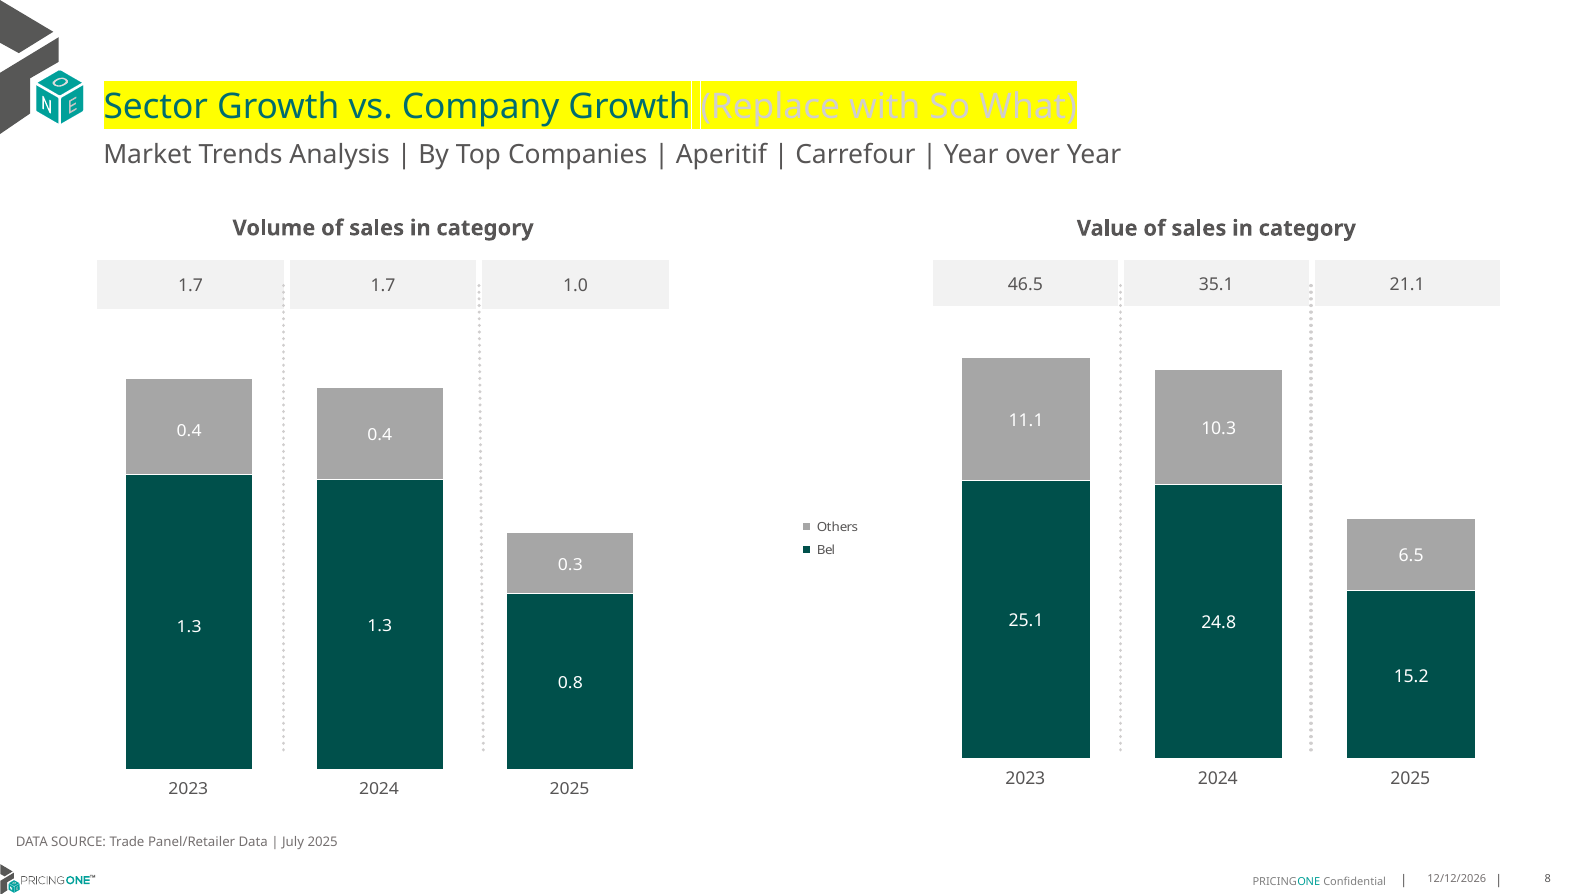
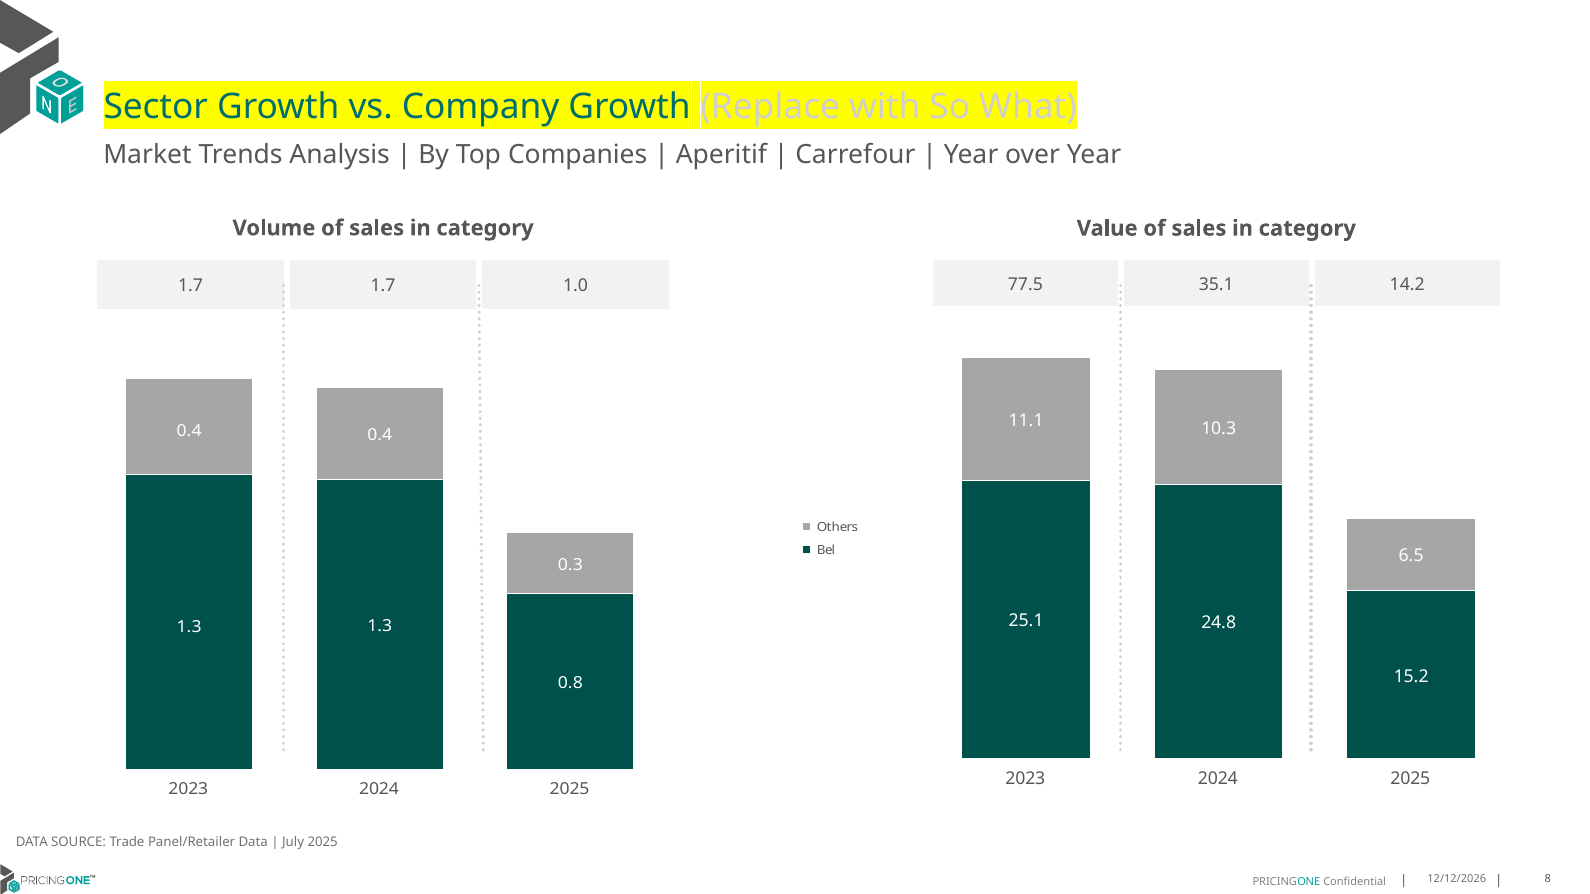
46.5: 46.5 -> 77.5
21.1: 21.1 -> 14.2
